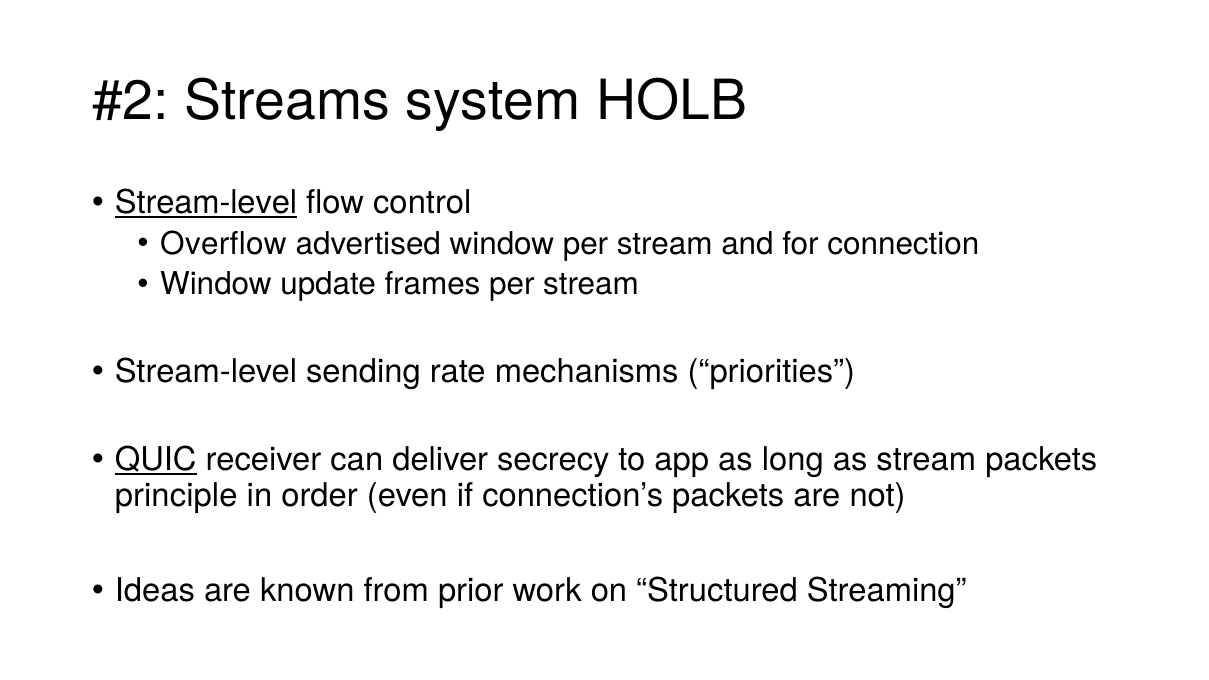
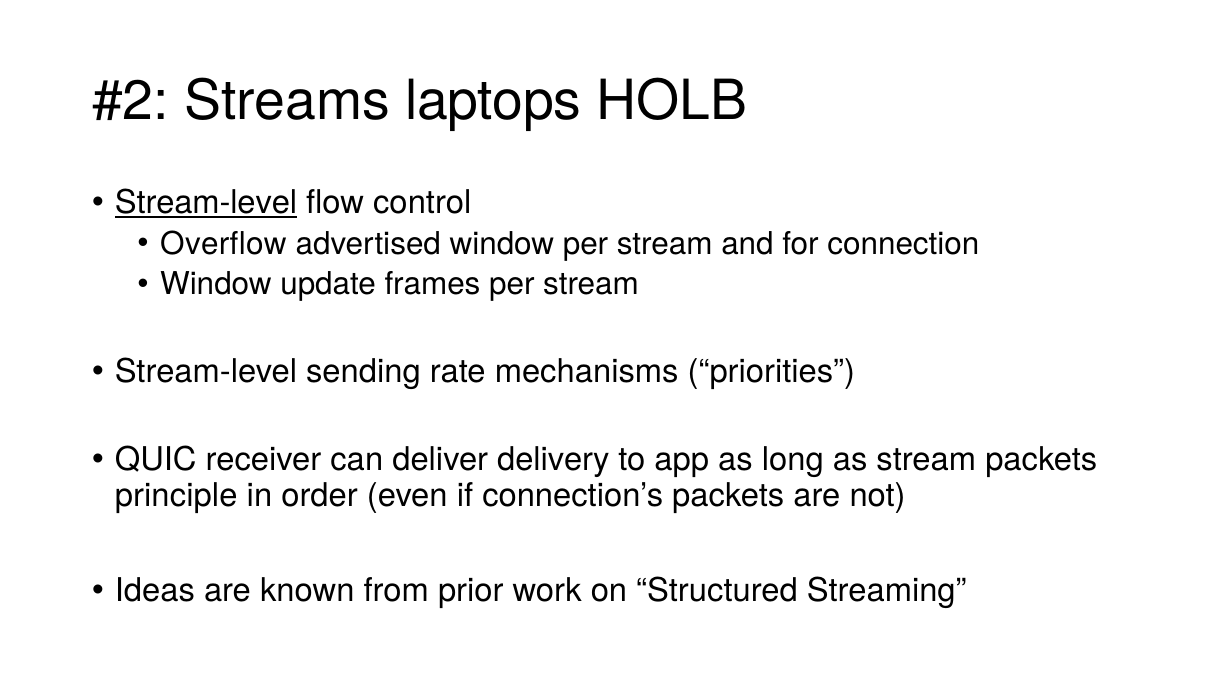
system: system -> laptops
QUIC underline: present -> none
secrecy: secrecy -> delivery
